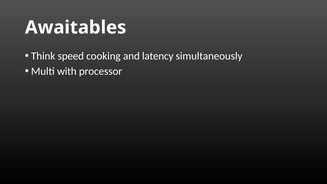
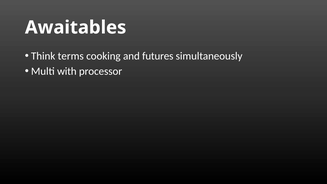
speed: speed -> terms
latency: latency -> futures
